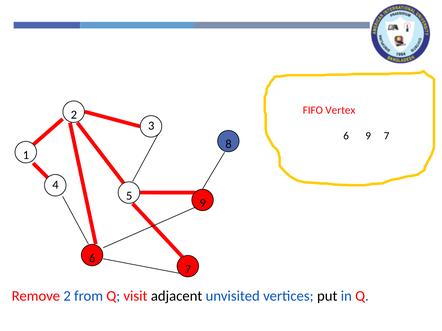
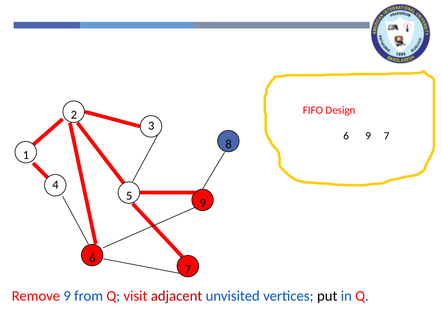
Vertex: Vertex -> Design
Remove 2: 2 -> 9
adjacent colour: black -> red
